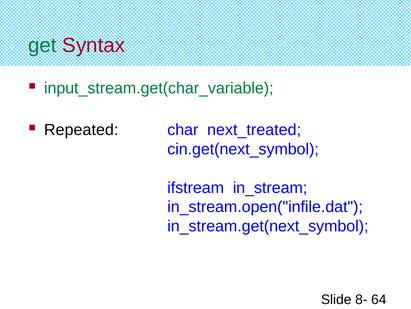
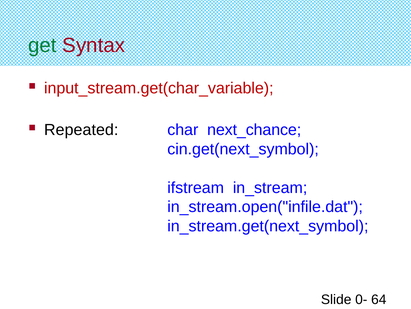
input_stream.get(char_variable colour: green -> red
next_treated: next_treated -> next_chance
8-: 8- -> 0-
